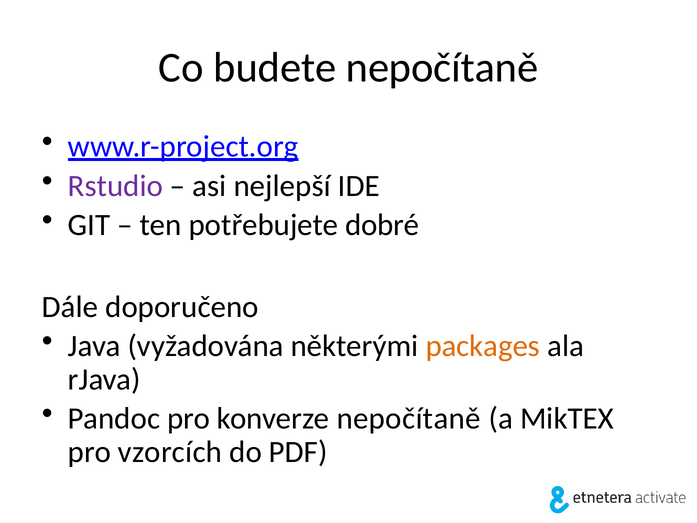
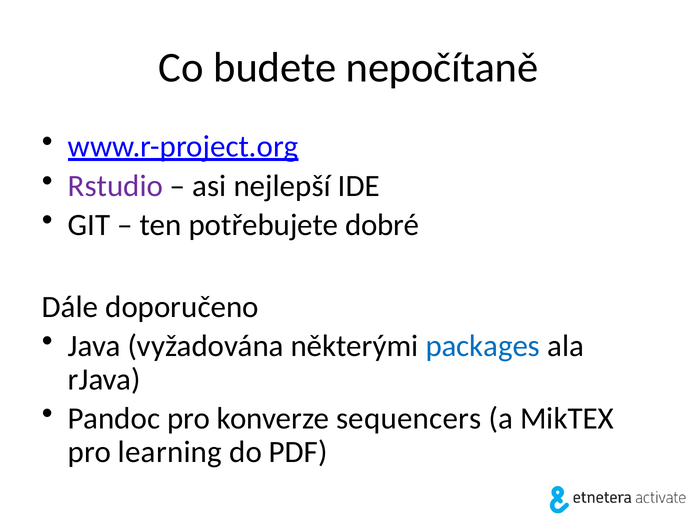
packages colour: orange -> blue
konverze nepočítaně: nepočítaně -> sequencers
vzorcích: vzorcích -> learning
